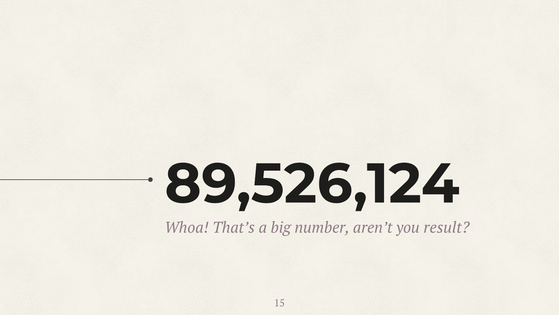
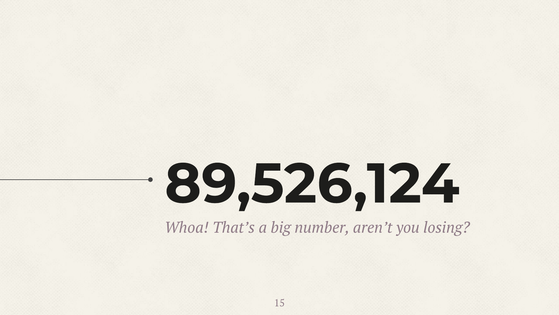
result: result -> losing
